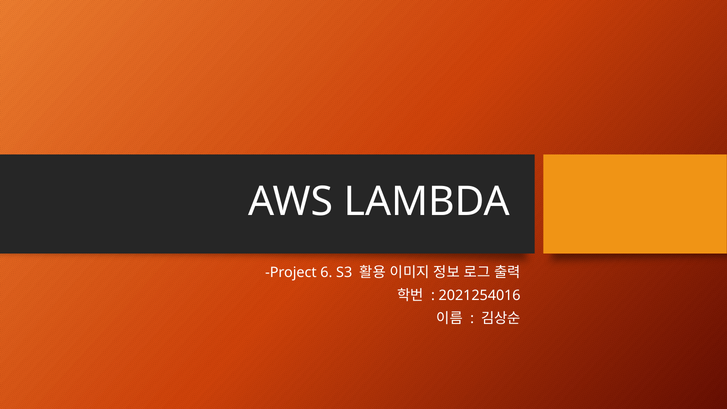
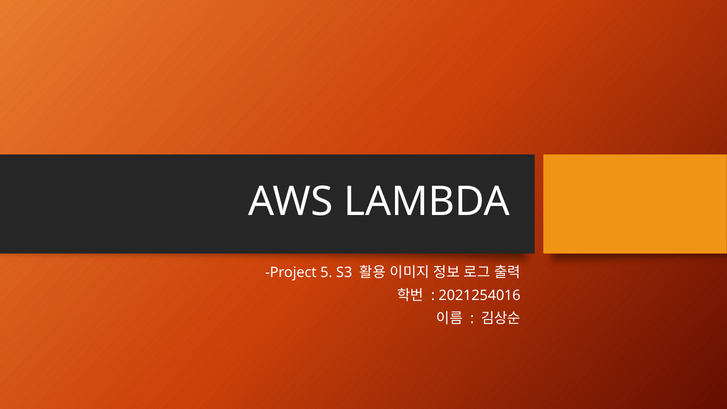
6: 6 -> 5
